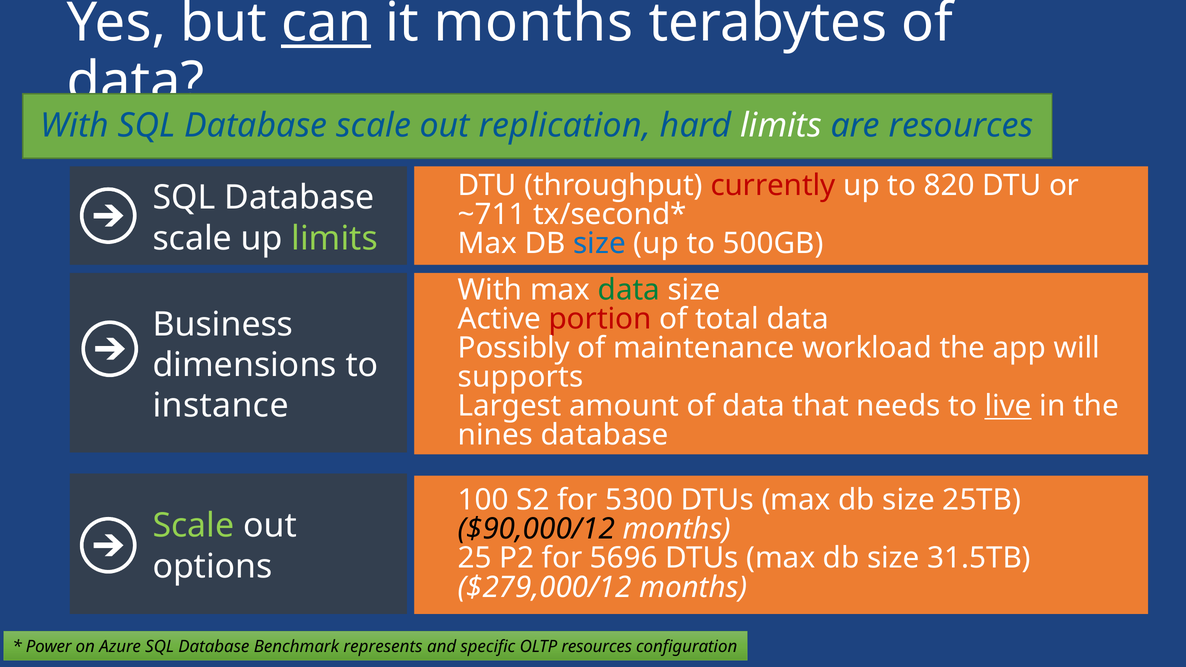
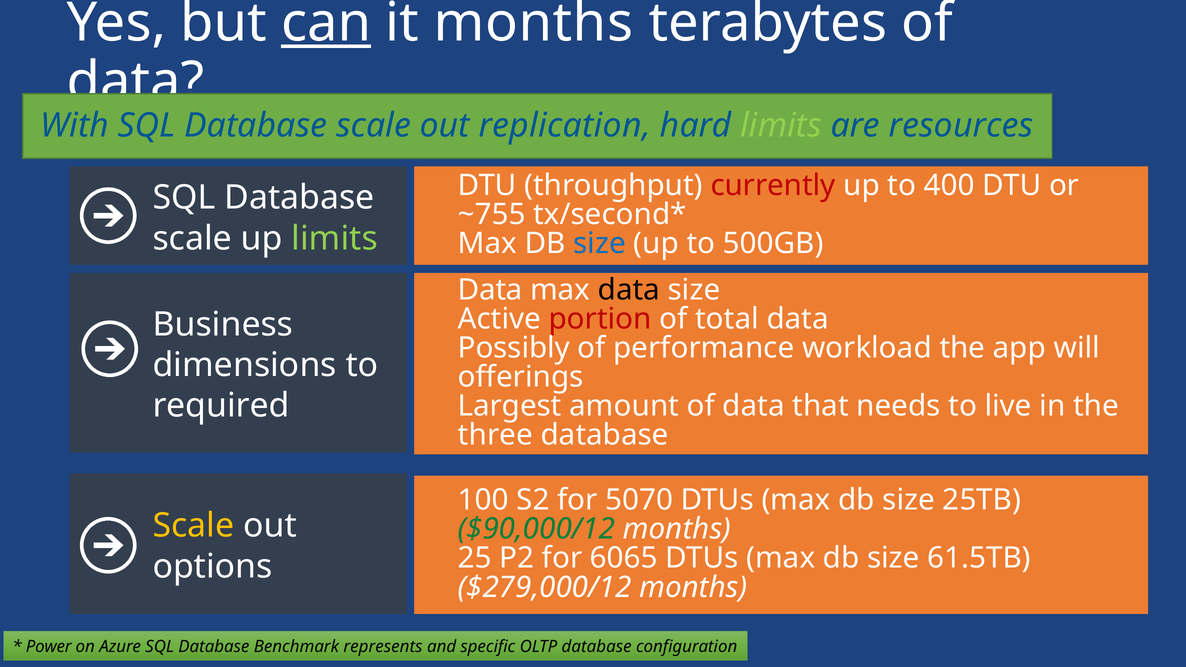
limits at (781, 126) colour: white -> light green
820: 820 -> 400
~711: ~711 -> ~755
With at (490, 290): With -> Data
data at (629, 290) colour: green -> black
maintenance: maintenance -> performance
supports: supports -> offerings
instance: instance -> required
live underline: present -> none
nines: nines -> three
5300: 5300 -> 5070
Scale at (193, 526) colour: light green -> yellow
$90,000/12 colour: black -> green
5696: 5696 -> 6065
31.5TB: 31.5TB -> 61.5TB
OLTP resources: resources -> database
